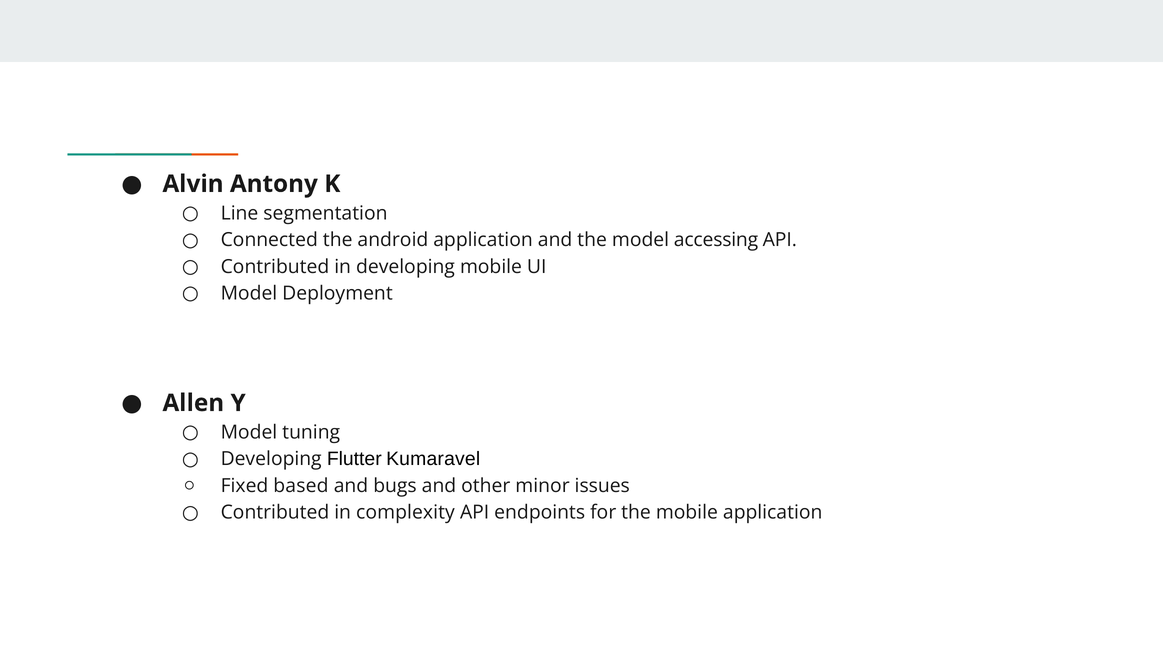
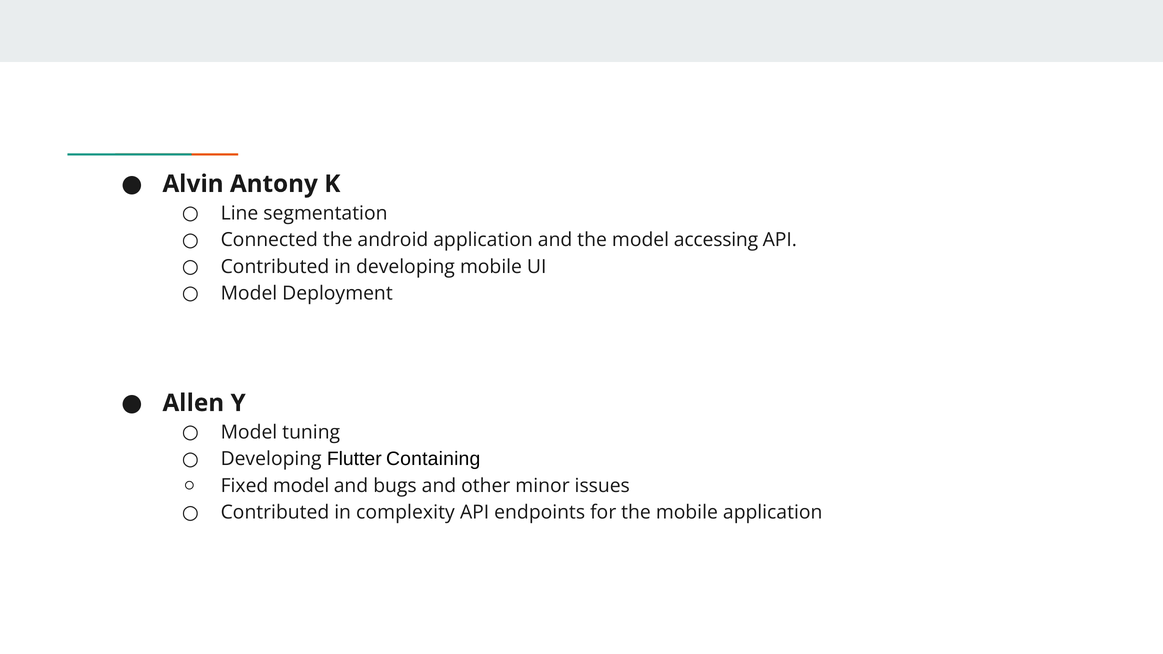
Kumaravel: Kumaravel -> Containing
Fixed based: based -> model
